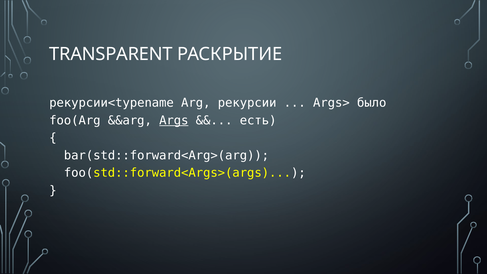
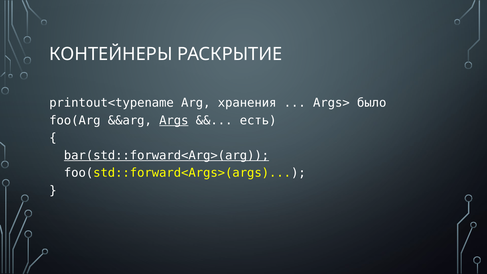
TRANSPARENT: TRANSPARENT -> КОНТЕЙНЕРЫ
рекурсии<typename: рекурсии<typename -> printout<typename
рекурсии: рекурсии -> хранения
bar(std::forward<Arg>(arg underline: none -> present
